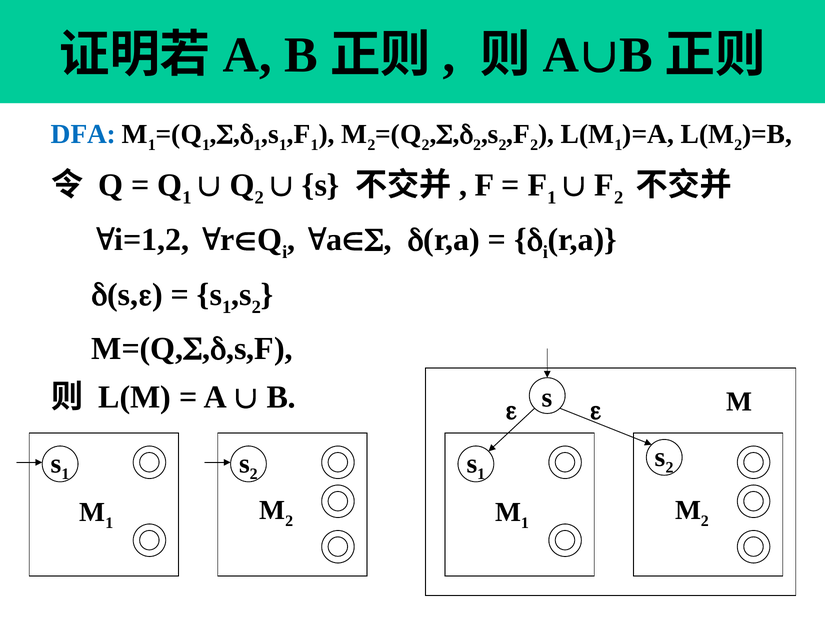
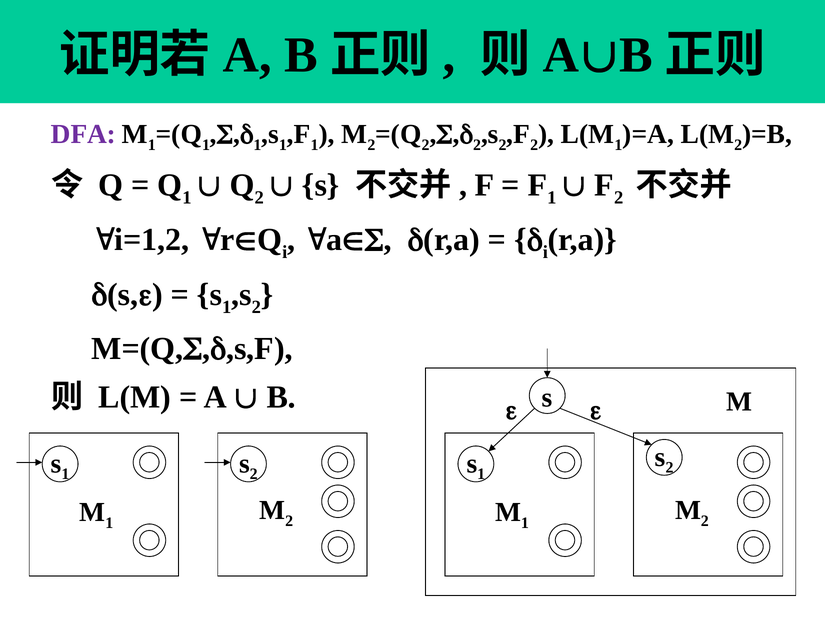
DFA colour: blue -> purple
